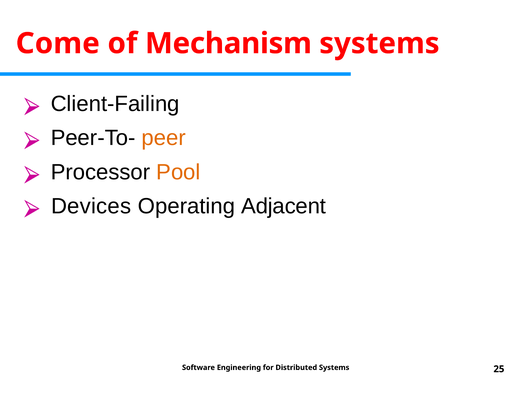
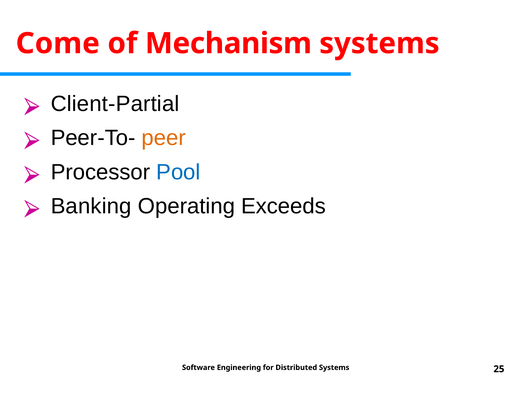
Client-Failing: Client-Failing -> Client-Partial
Pool colour: orange -> blue
Devices: Devices -> Banking
Adjacent: Adjacent -> Exceeds
